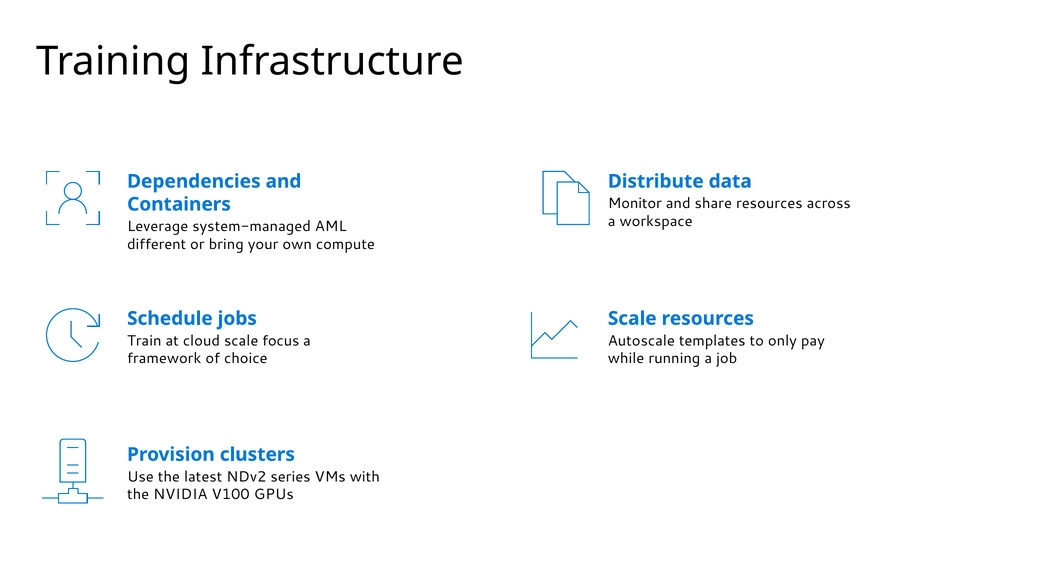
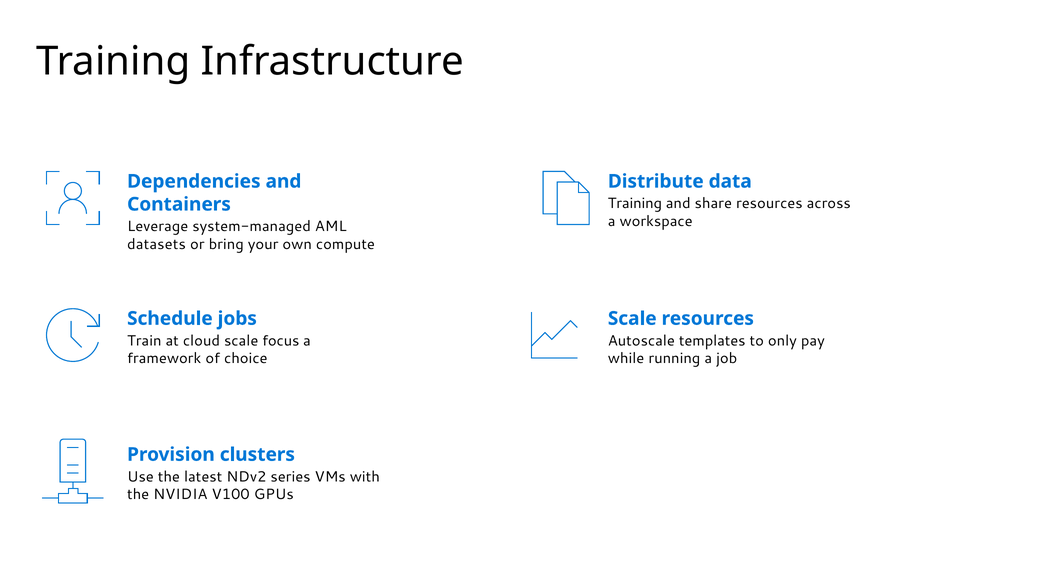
Monitor at (635, 204): Monitor -> Training
different: different -> datasets
